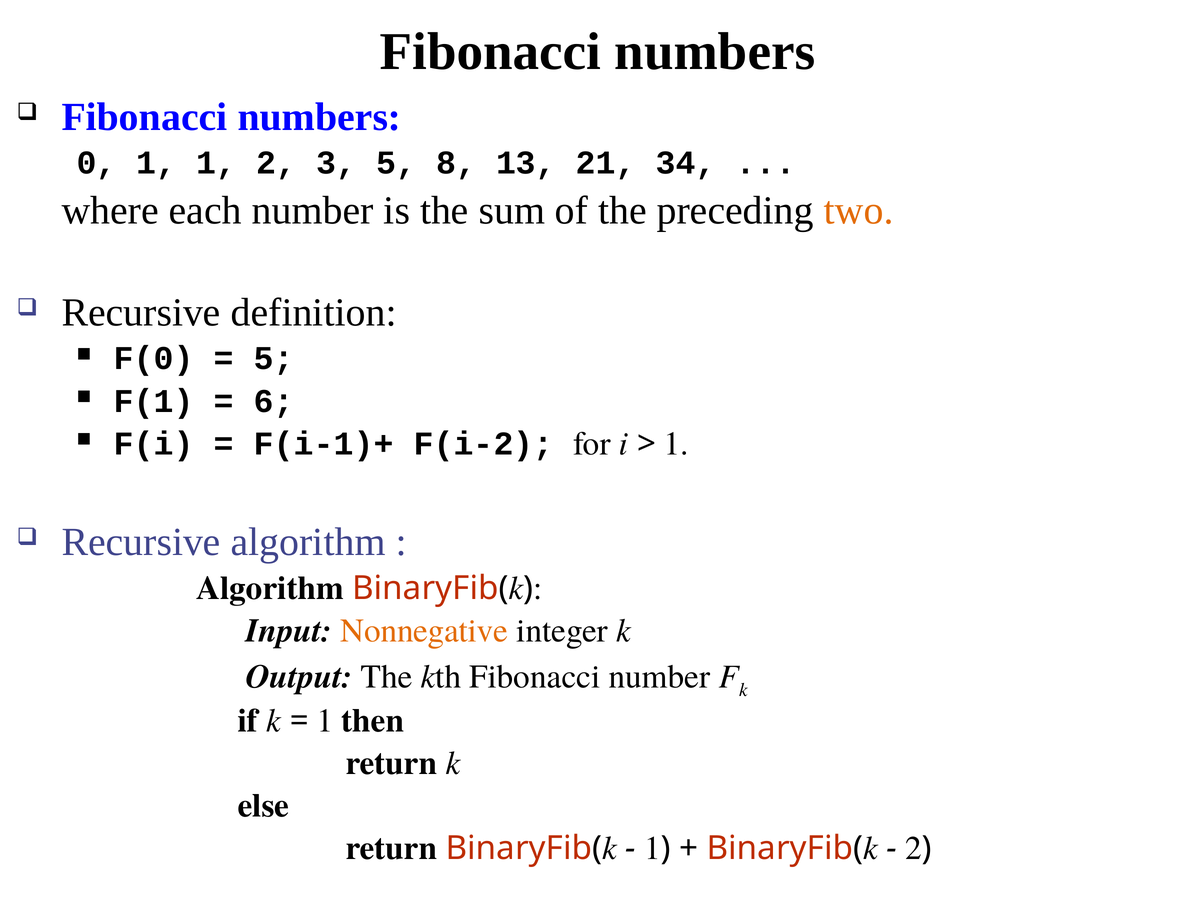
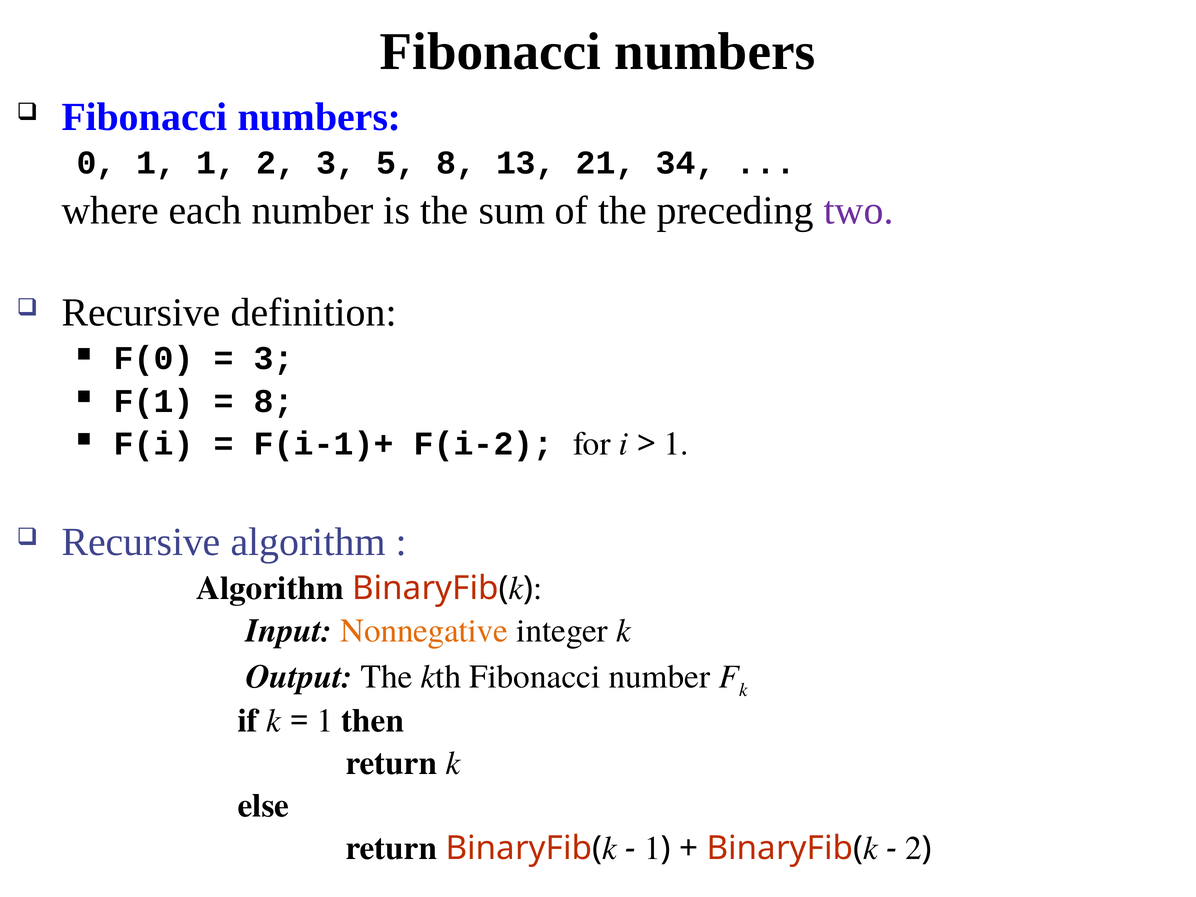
two colour: orange -> purple
5 at (274, 359): 5 -> 3
6 at (274, 401): 6 -> 8
